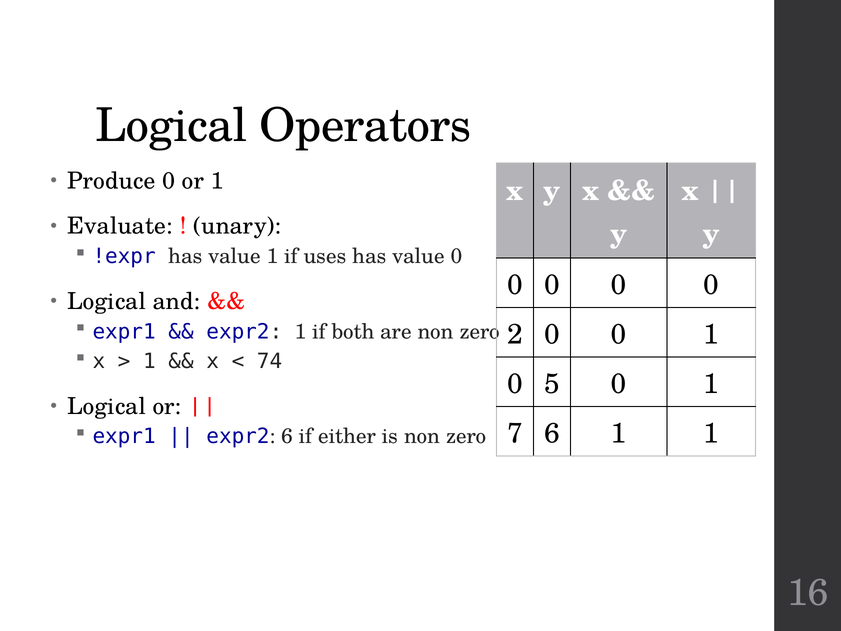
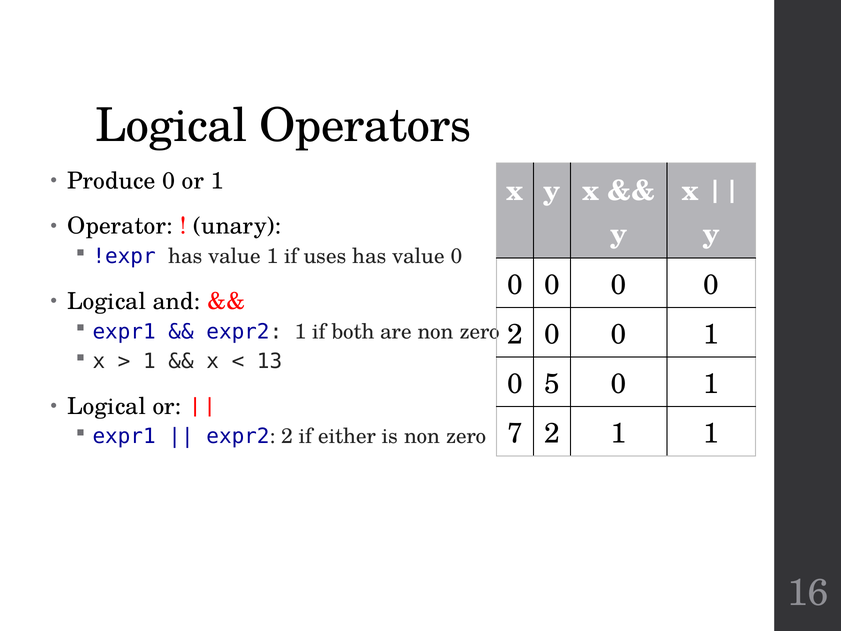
Evaluate: Evaluate -> Operator
74: 74 -> 13
7 6: 6 -> 2
expr2 6: 6 -> 2
